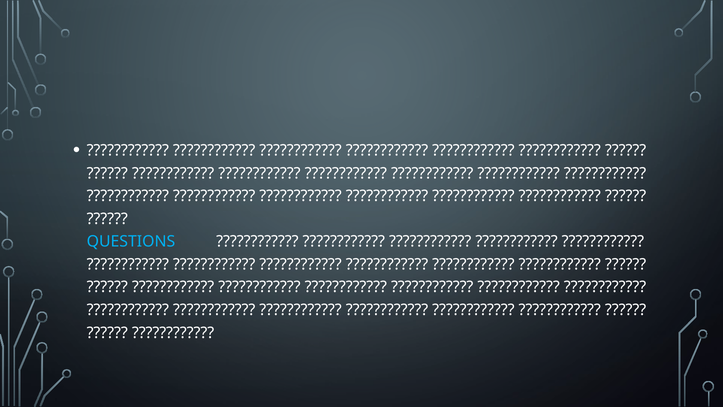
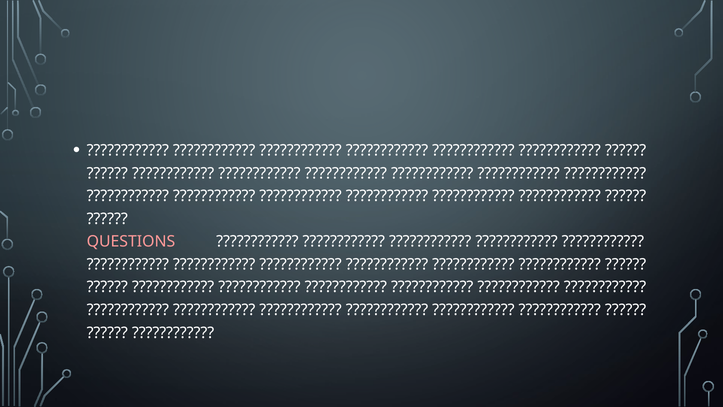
QUESTIONS colour: light blue -> pink
